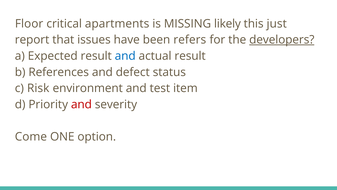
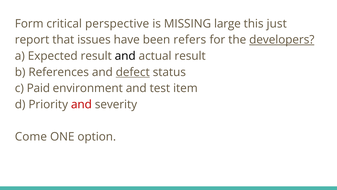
Floor: Floor -> Form
apartments: apartments -> perspective
likely: likely -> large
and at (125, 56) colour: blue -> black
defect underline: none -> present
Risk: Risk -> Paid
